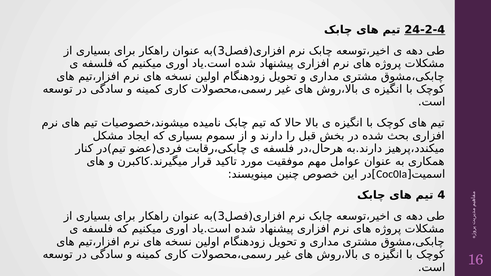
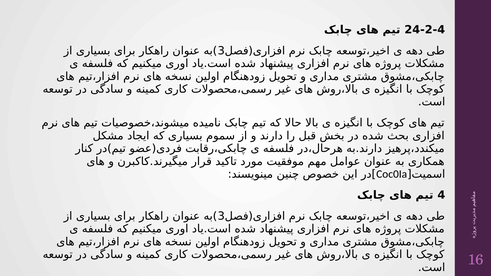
24-2-4 underline: present -> none
